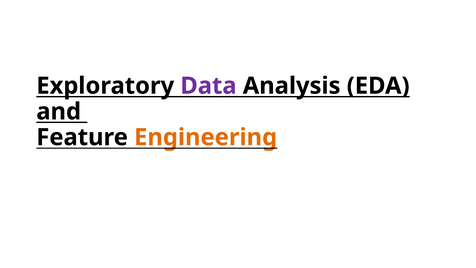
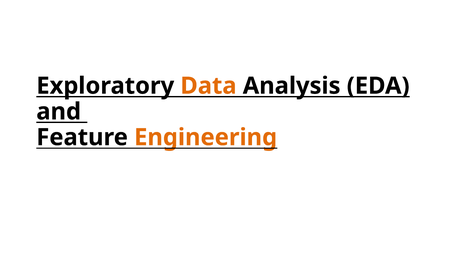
Data colour: purple -> orange
